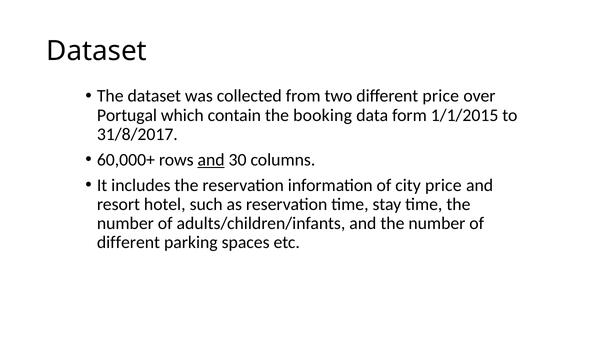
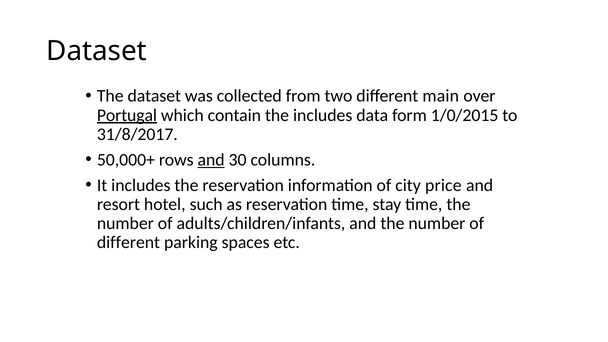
different price: price -> main
Portugal underline: none -> present
the booking: booking -> includes
1/1/2015: 1/1/2015 -> 1/0/2015
60,000+: 60,000+ -> 50,000+
